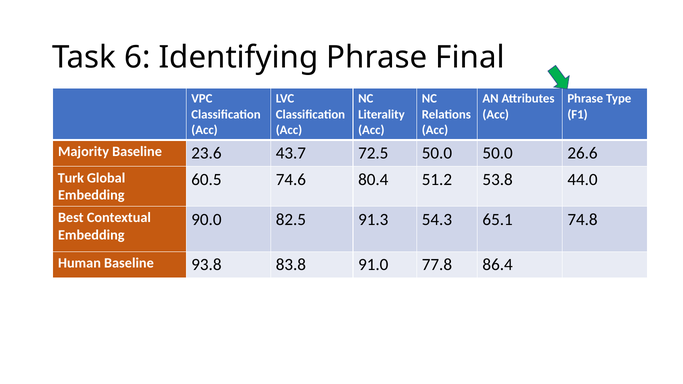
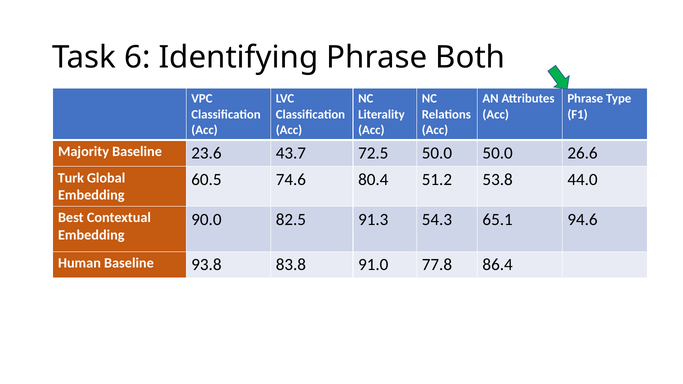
Final: Final -> Both
74.8: 74.8 -> 94.6
